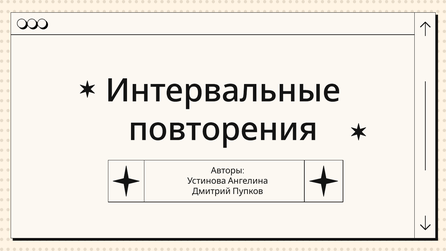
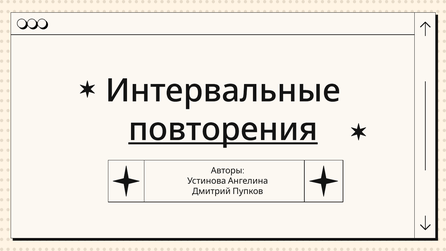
повторения underline: none -> present
